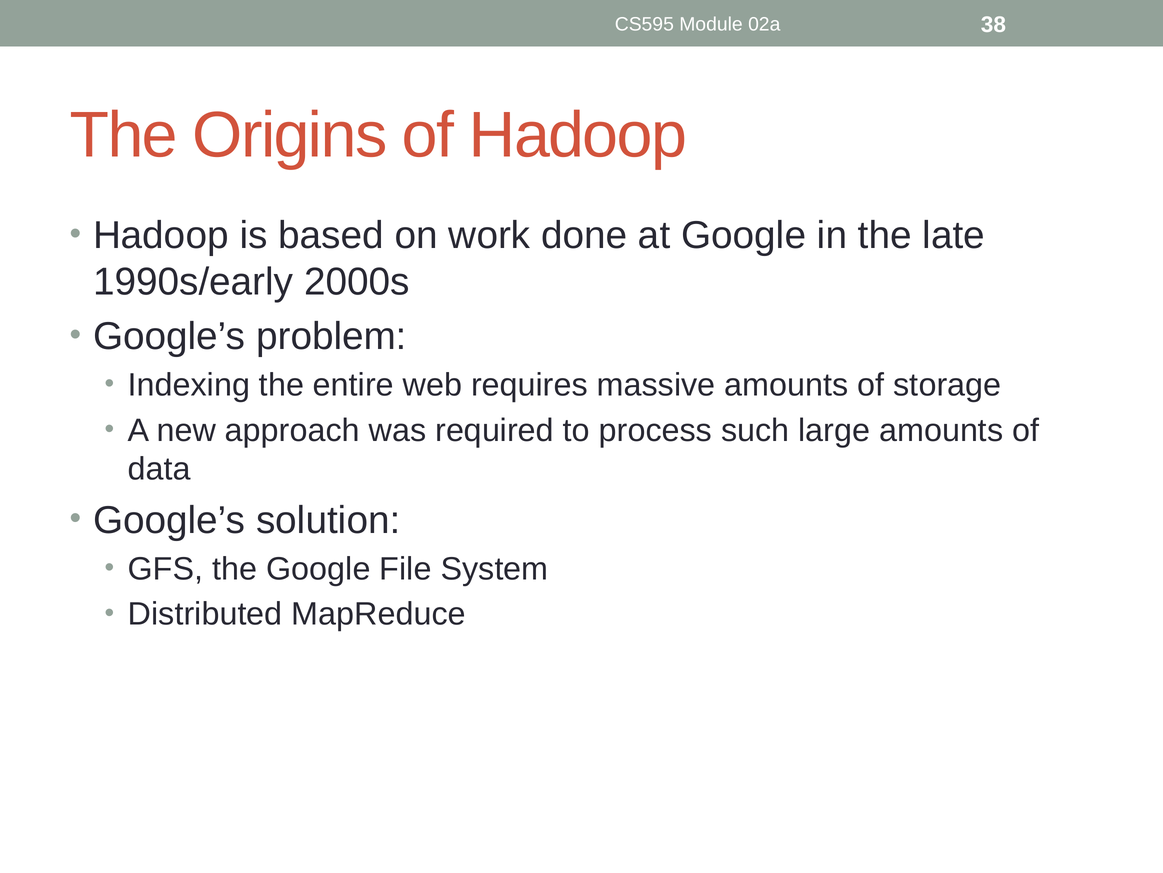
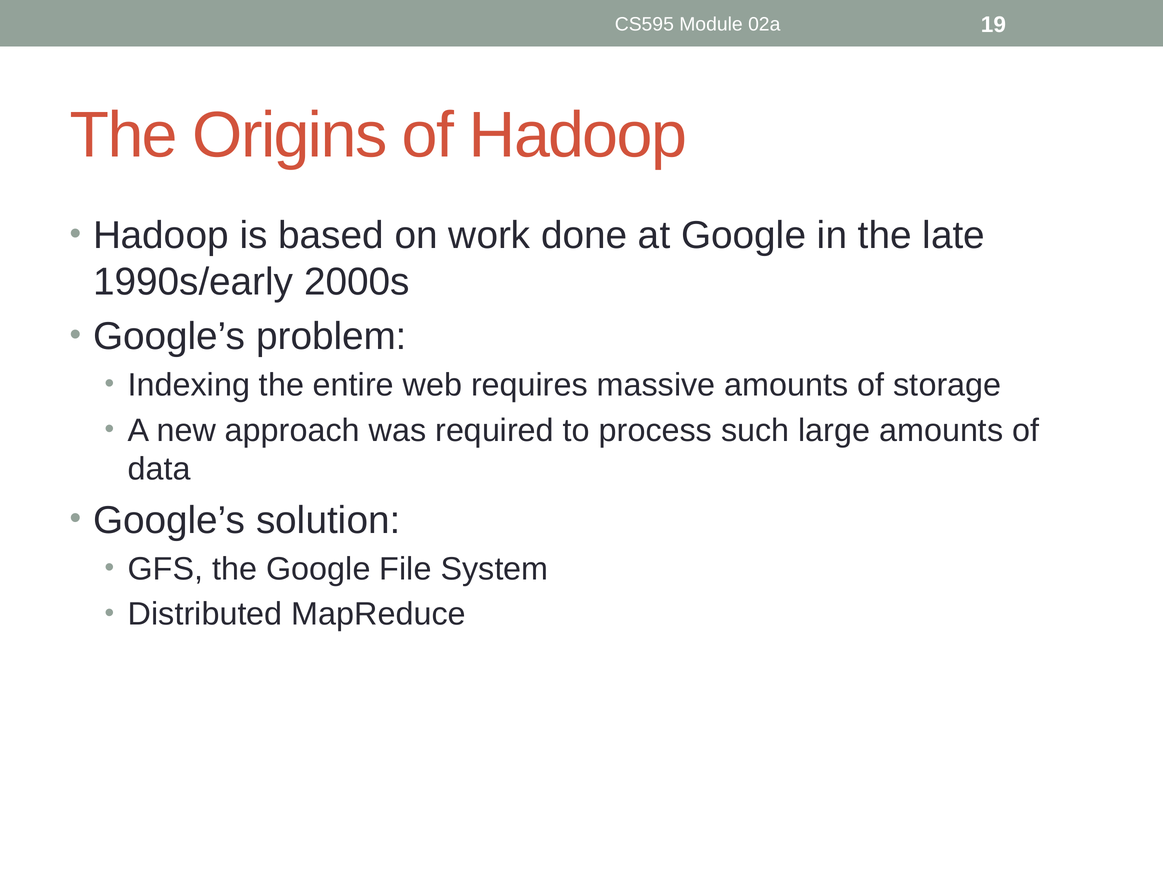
38: 38 -> 19
